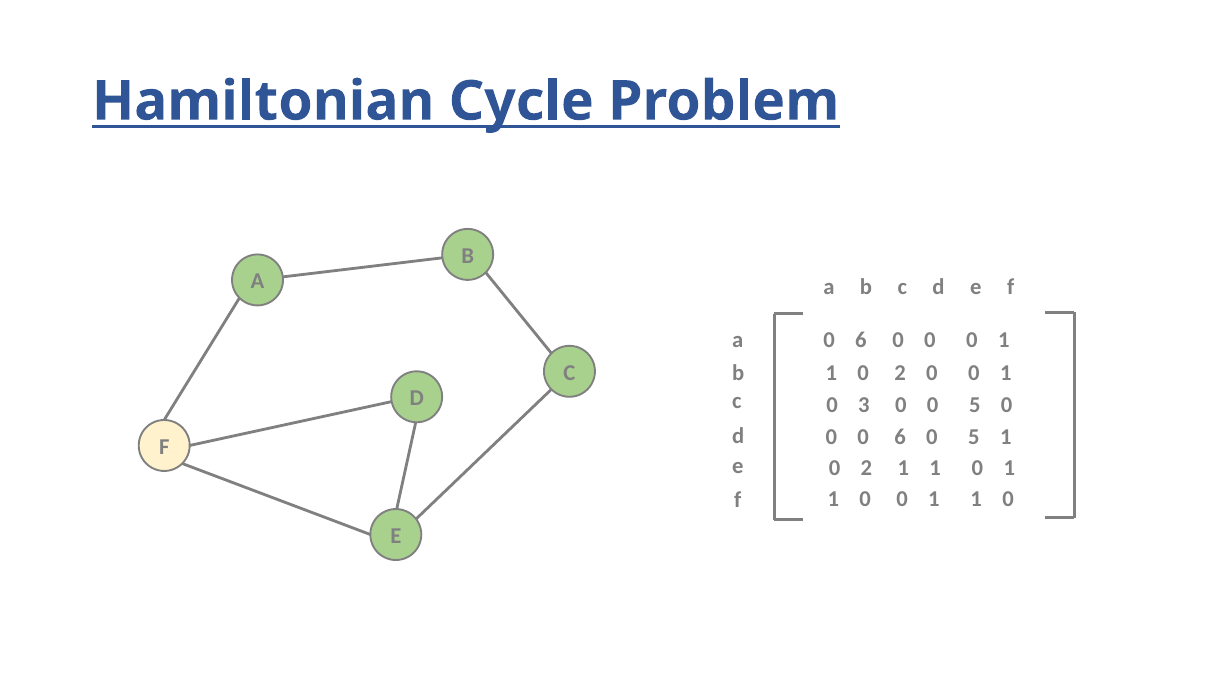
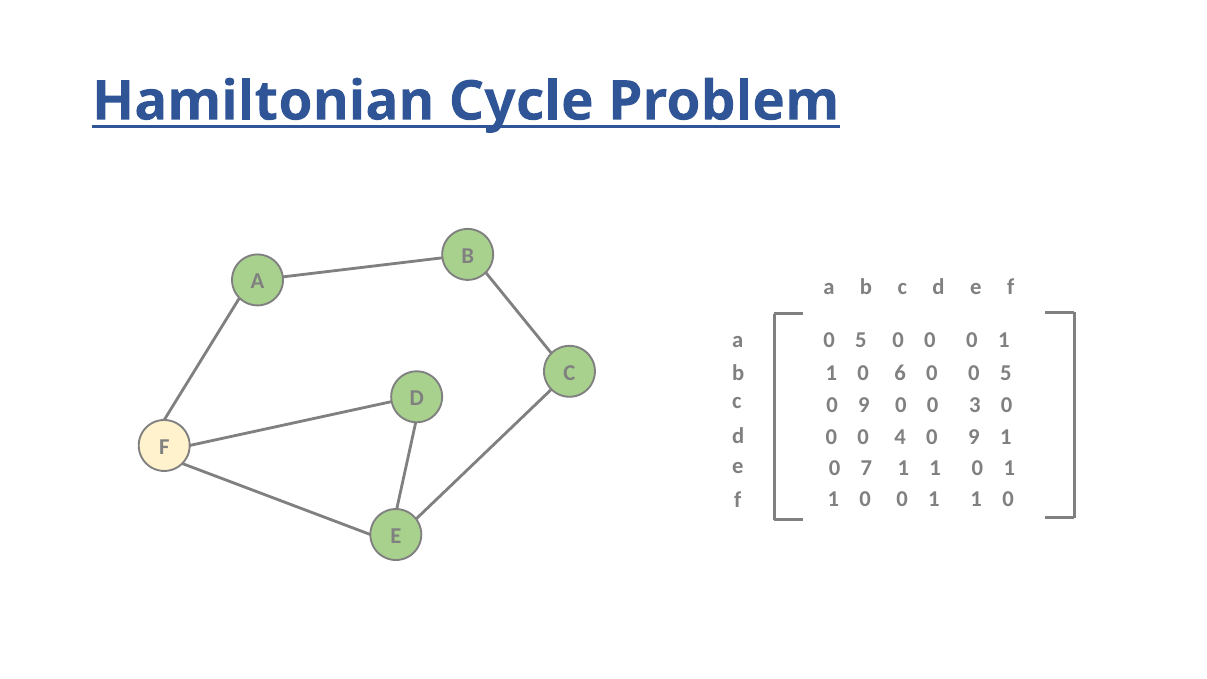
6 at (861, 340): 6 -> 5
2 at (900, 373): 2 -> 6
1 at (1006, 373): 1 -> 5
3 at (864, 405): 3 -> 9
0 0 5: 5 -> 3
0 0 6: 6 -> 4
5 at (974, 437): 5 -> 9
2 at (866, 467): 2 -> 7
